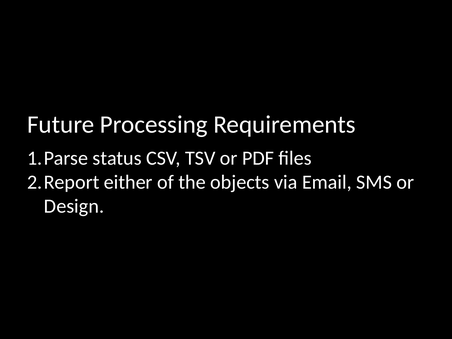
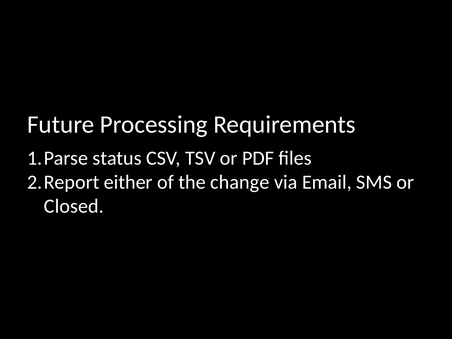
objects: objects -> change
Design: Design -> Closed
